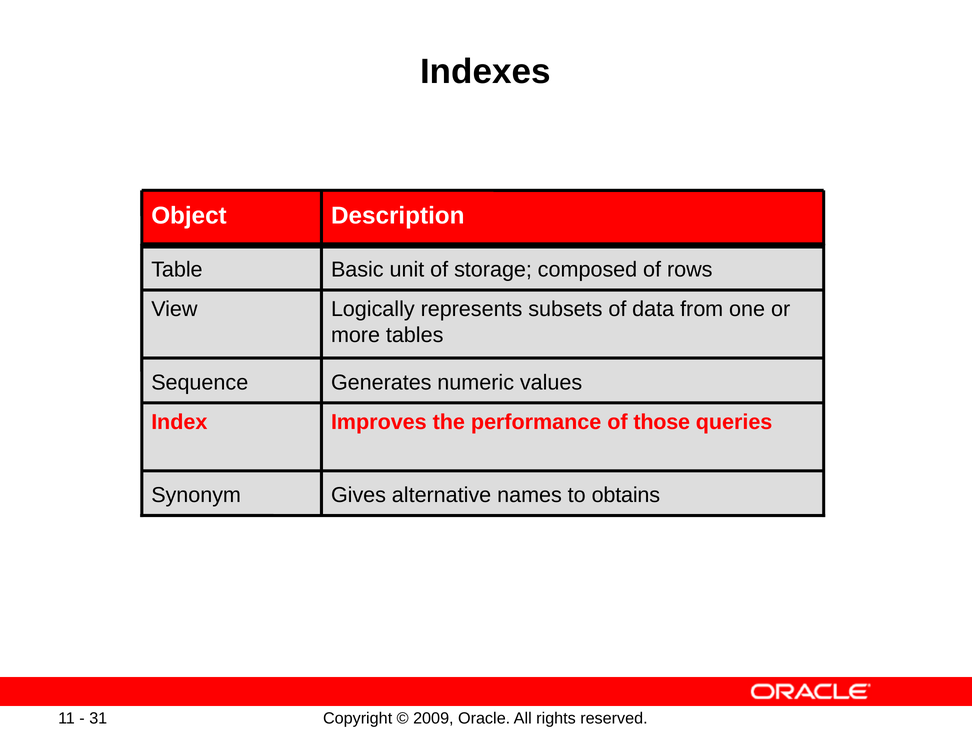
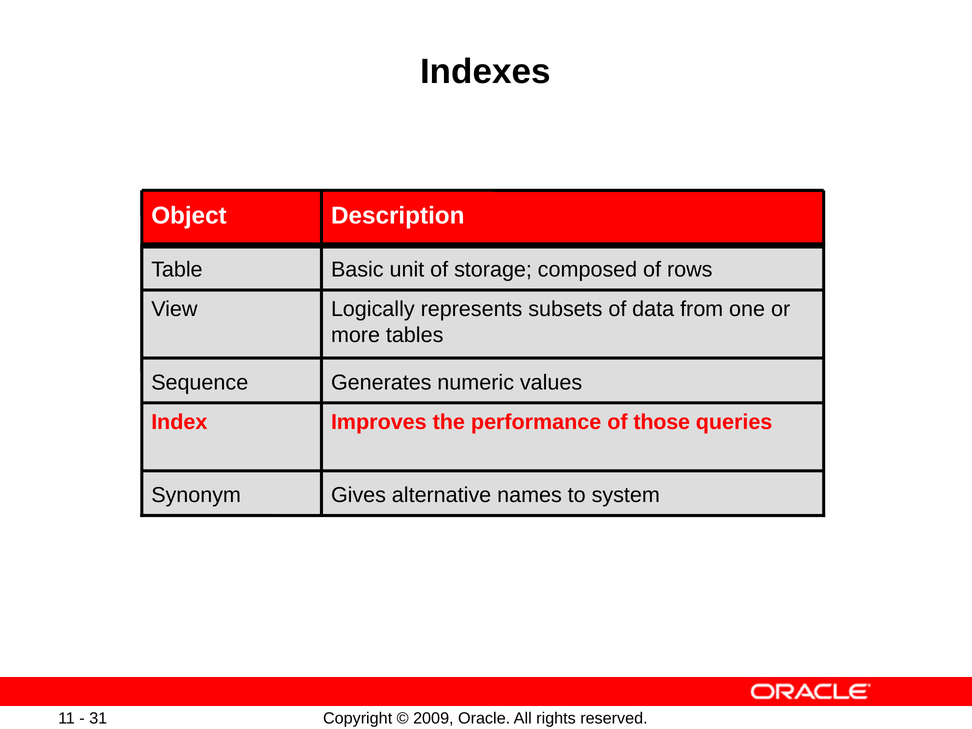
obtains: obtains -> system
